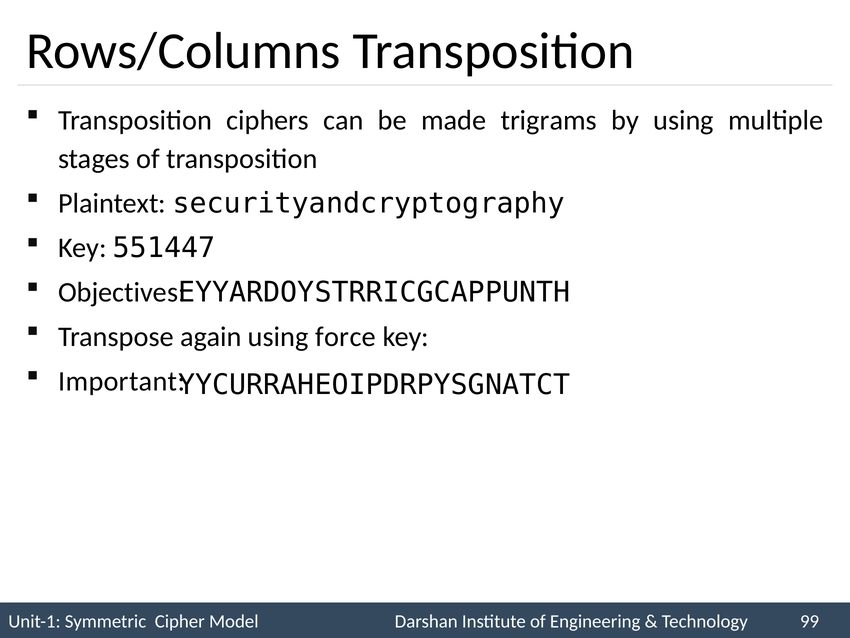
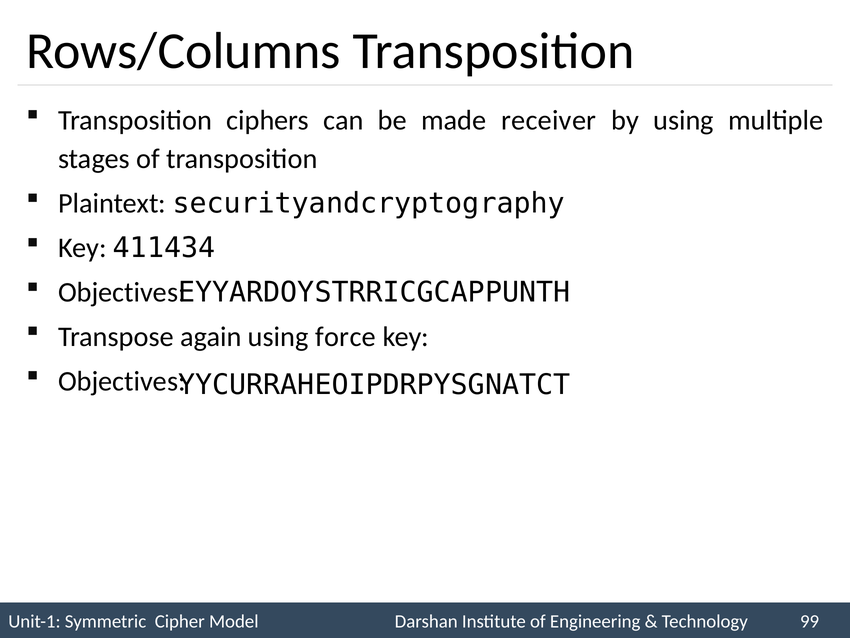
trigrams: trigrams -> receiver
551447: 551447 -> 411434
Important at (122, 381): Important -> Objectives
